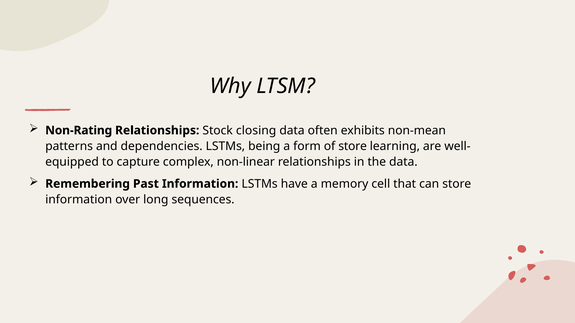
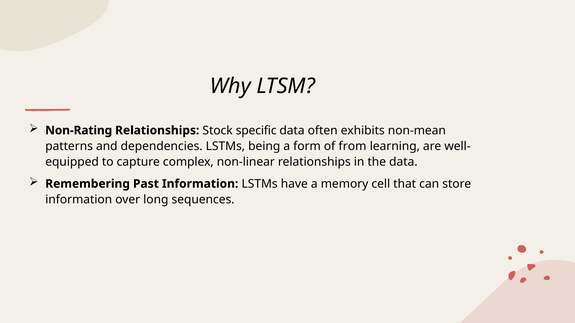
closing: closing -> specific
of store: store -> from
